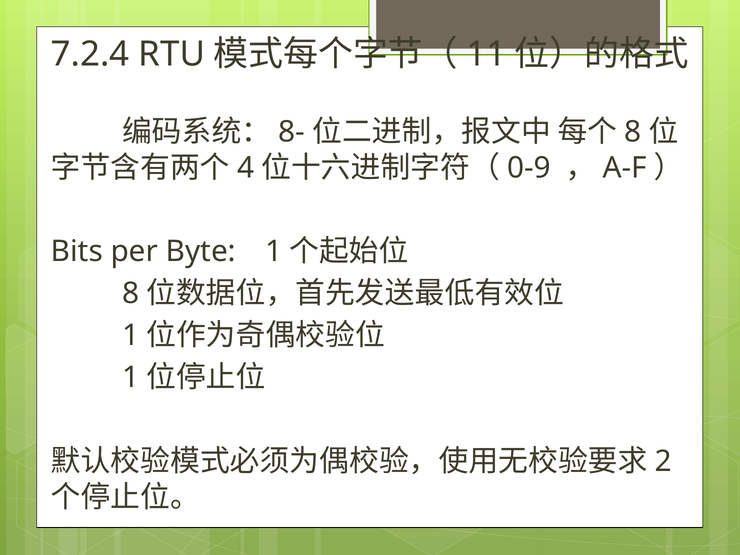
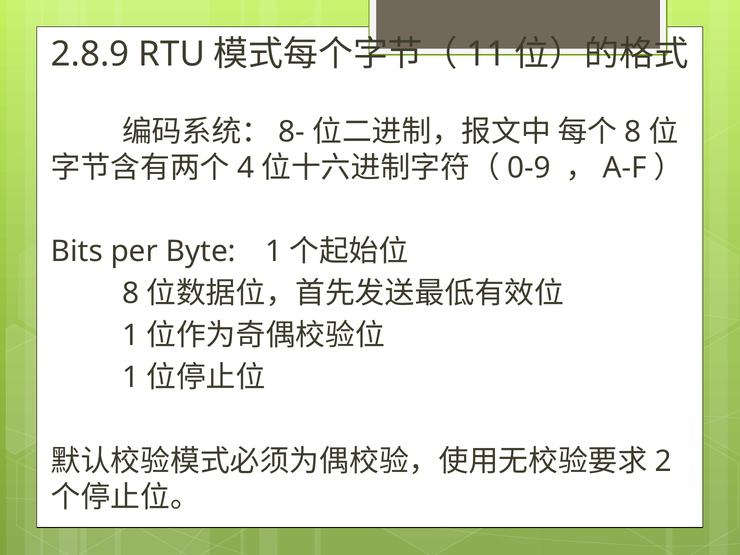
7.2.4: 7.2.4 -> 2.8.9
